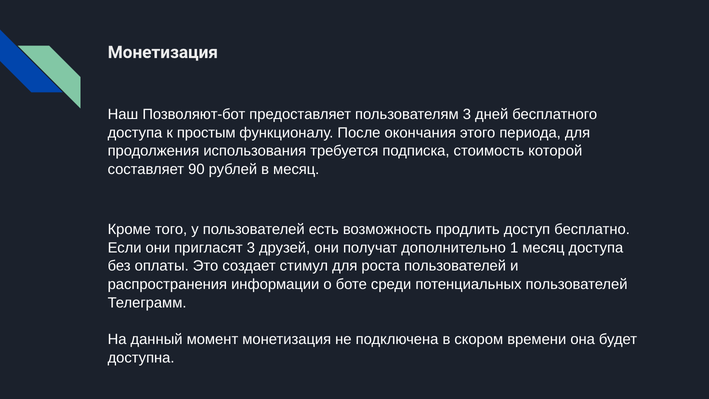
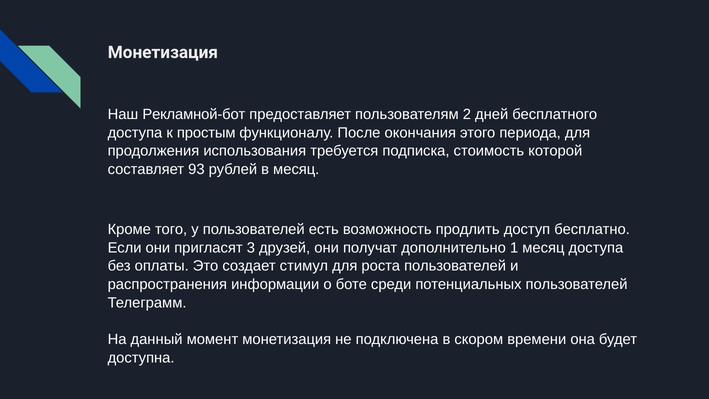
Позволяют-бот: Позволяют-бот -> Рекламной-бот
пользователям 3: 3 -> 2
90: 90 -> 93
